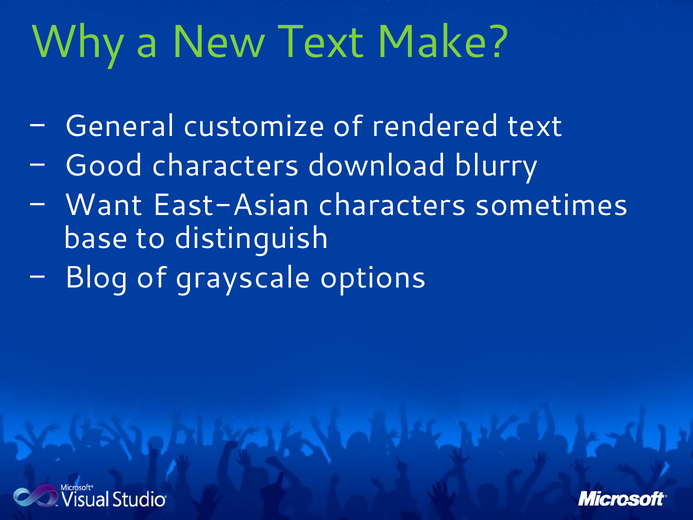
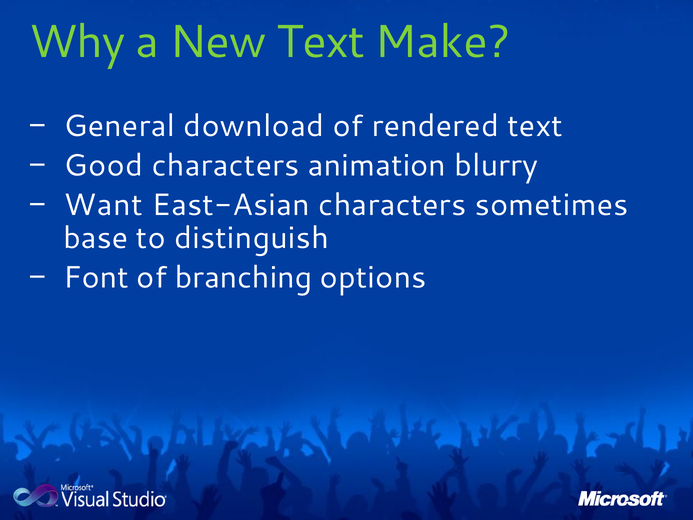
customize: customize -> download
download: download -> animation
Blog: Blog -> Font
grayscale: grayscale -> branching
